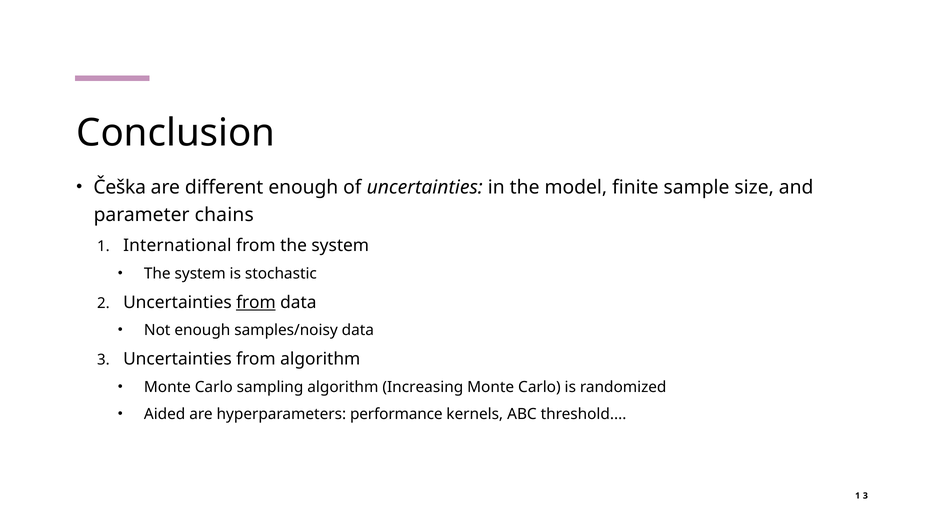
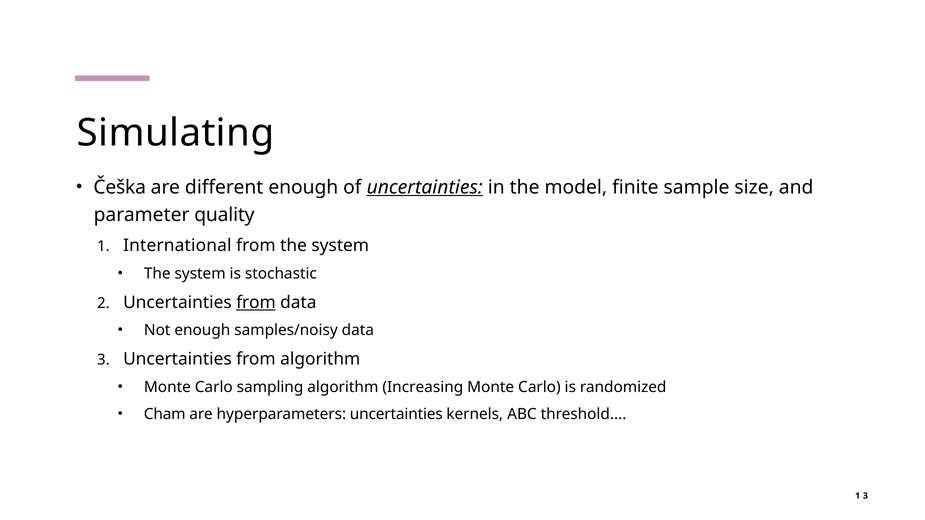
Conclusion: Conclusion -> Simulating
uncertainties at (425, 187) underline: none -> present
chains: chains -> quality
Aided: Aided -> Cham
hyperparameters performance: performance -> uncertainties
